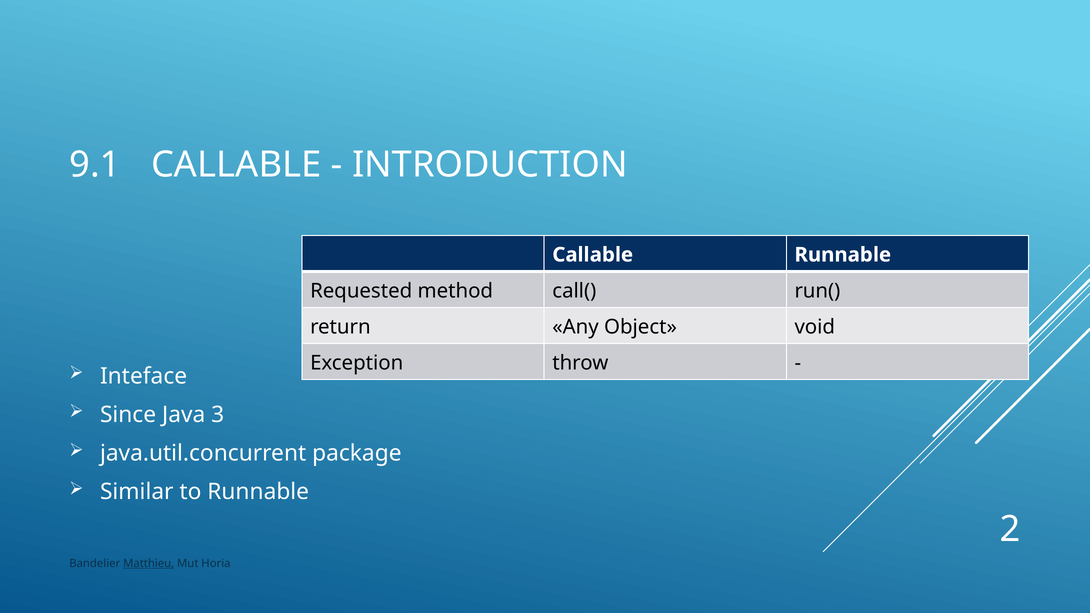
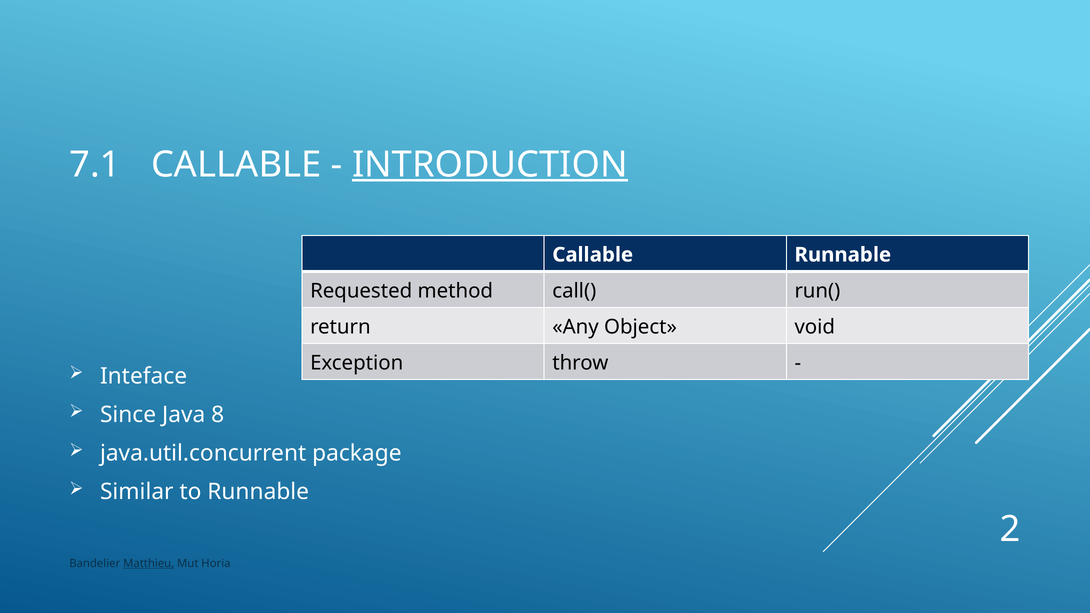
9.1: 9.1 -> 7.1
INTRODUCTION underline: none -> present
3: 3 -> 8
